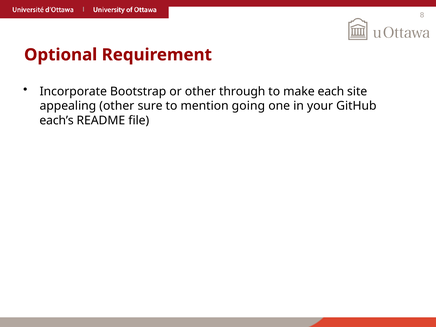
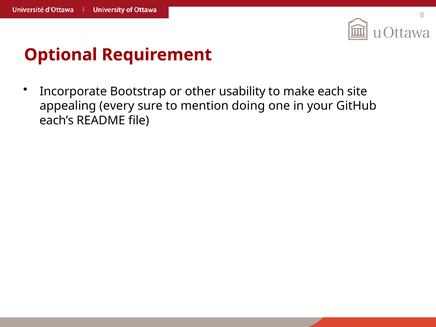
through: through -> usability
appealing other: other -> every
going: going -> doing
